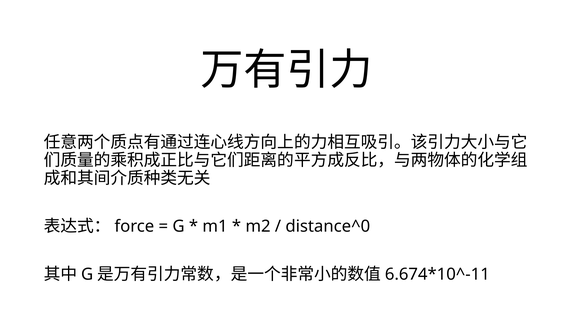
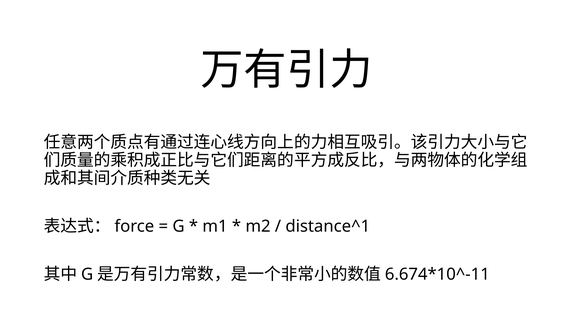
distance^0: distance^0 -> distance^1
